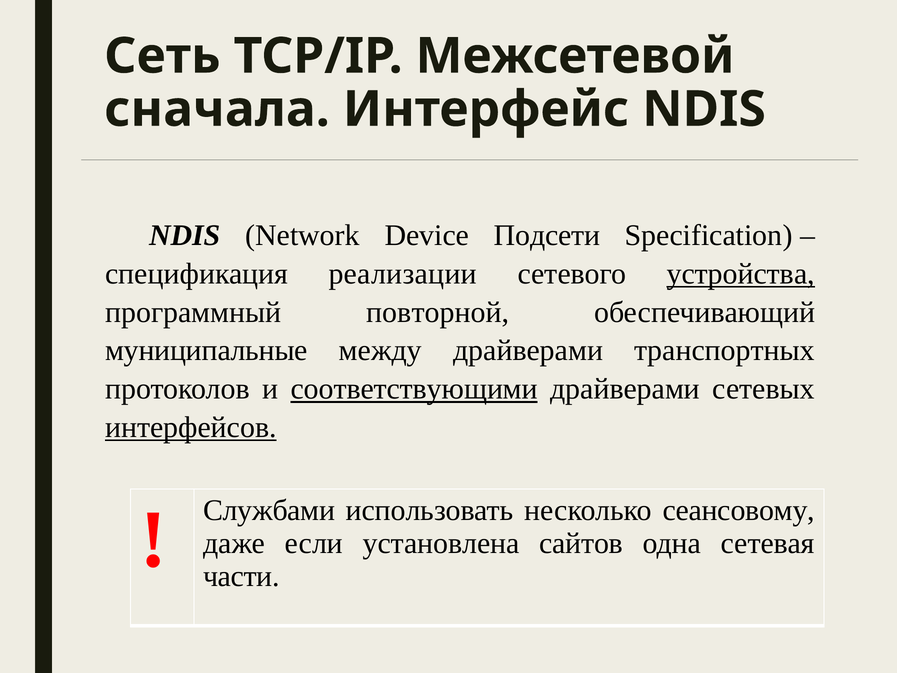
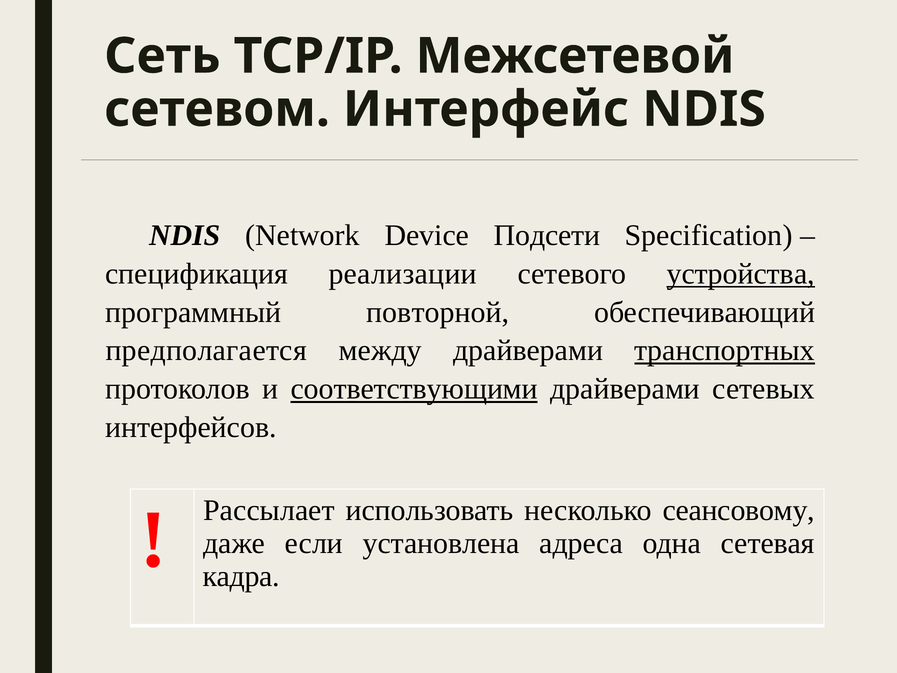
сначала: сначала -> сетевом
муниципальные: муниципальные -> предполагается
транспортных underline: none -> present
интерфейсов underline: present -> none
Службами: Службами -> Рассылает
сайтов: сайтов -> адреса
части: части -> кадра
